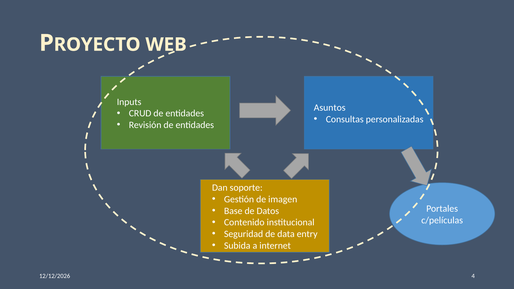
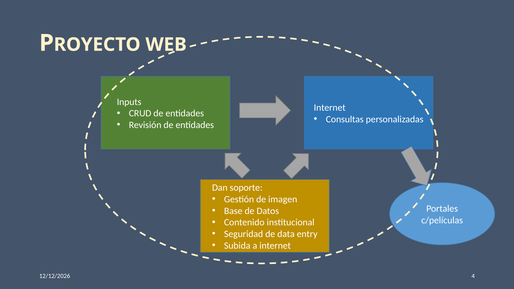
Asuntos at (330, 108): Asuntos -> Internet
